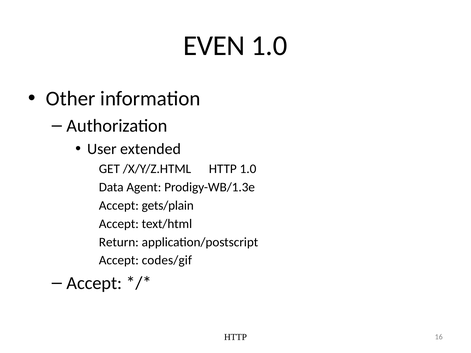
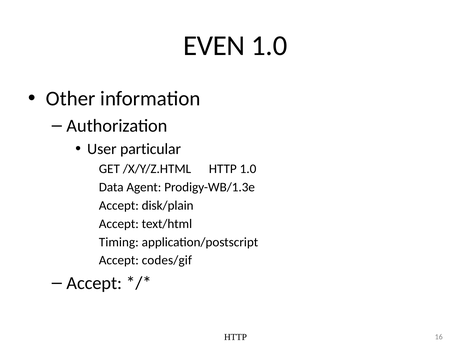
extended: extended -> particular
gets/plain: gets/plain -> disk/plain
Return: Return -> Timing
